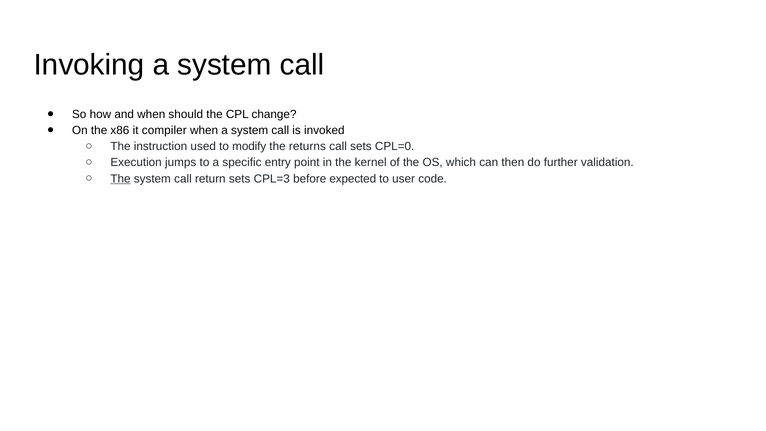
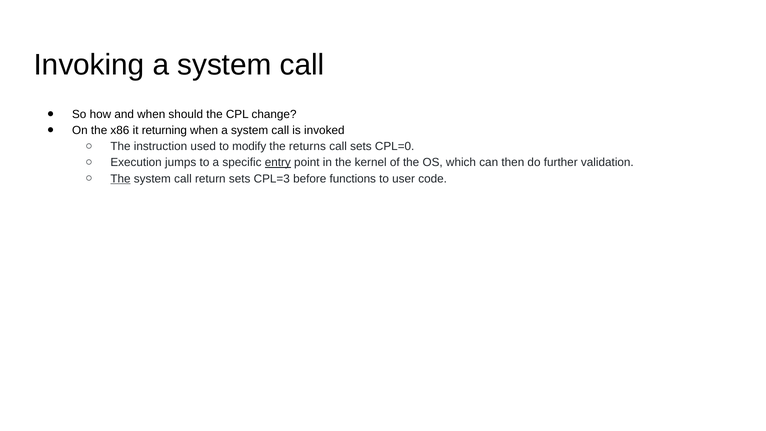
compiler: compiler -> returning
entry underline: none -> present
expected: expected -> functions
